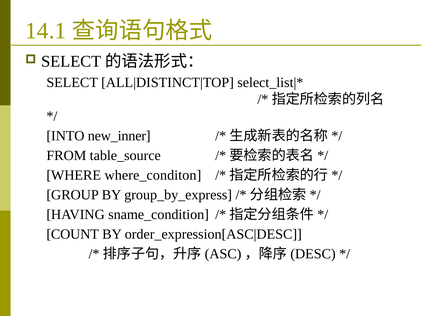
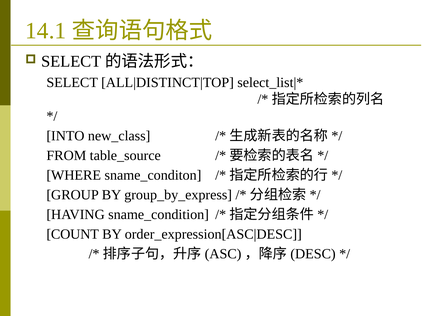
new_inner: new_inner -> new_class
where_conditon: where_conditon -> sname_conditon
